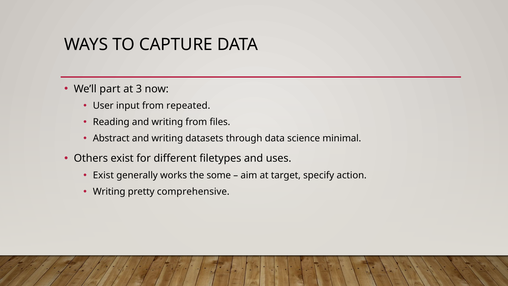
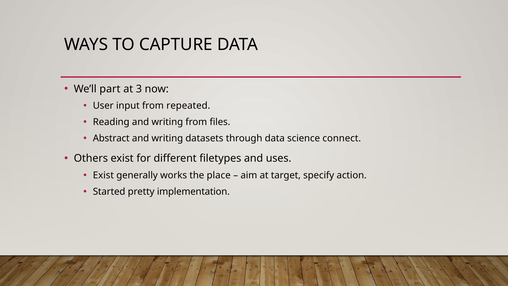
minimal: minimal -> connect
some: some -> place
Writing at (109, 192): Writing -> Started
comprehensive: comprehensive -> implementation
